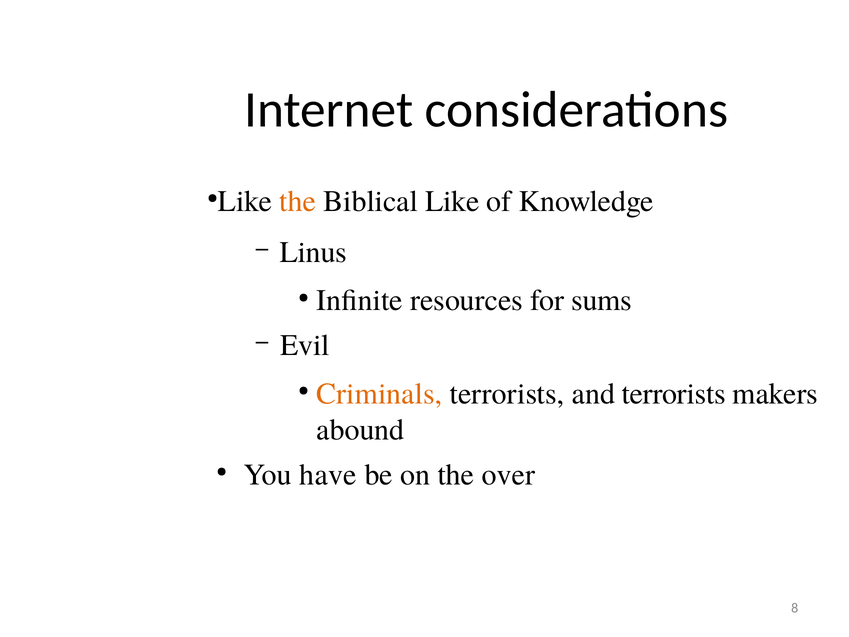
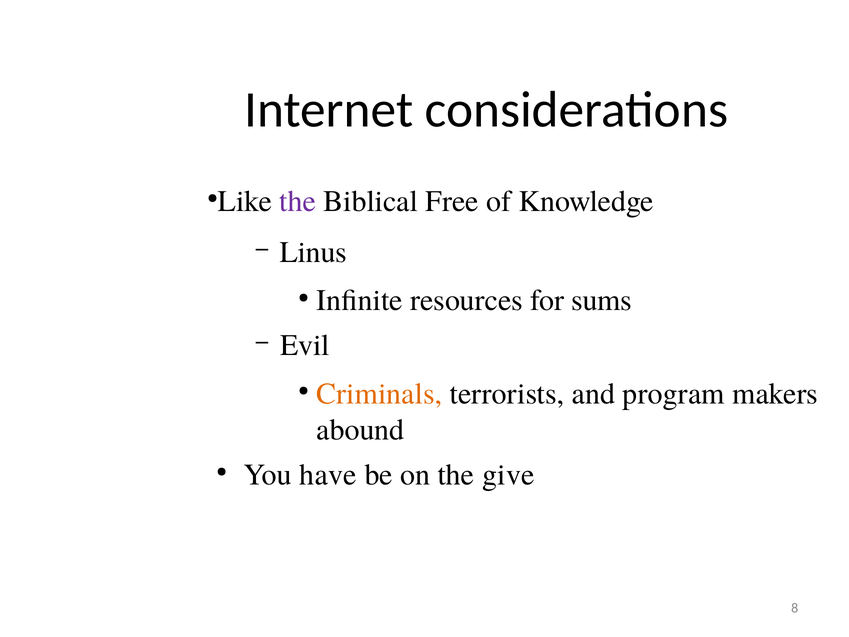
the at (298, 201) colour: orange -> purple
Biblical Like: Like -> Free
and terrorists: terrorists -> program
over: over -> give
